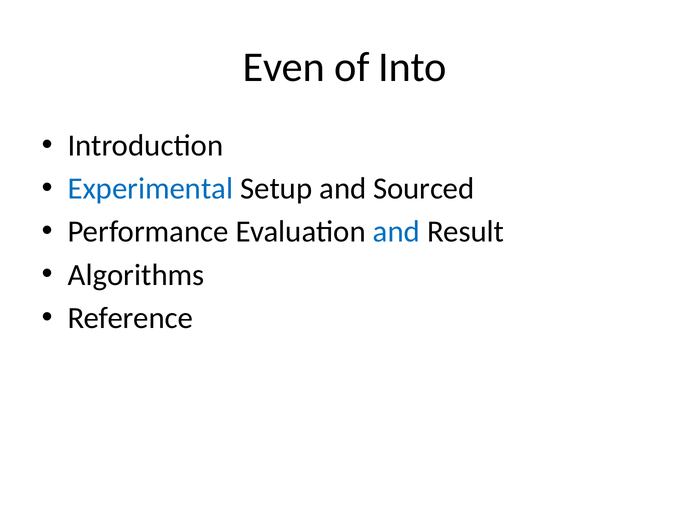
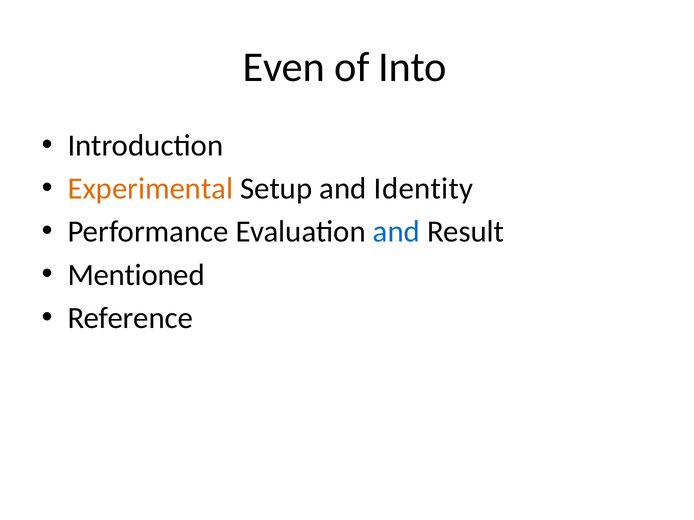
Experimental colour: blue -> orange
Sourced: Sourced -> Identity
Algorithms: Algorithms -> Mentioned
